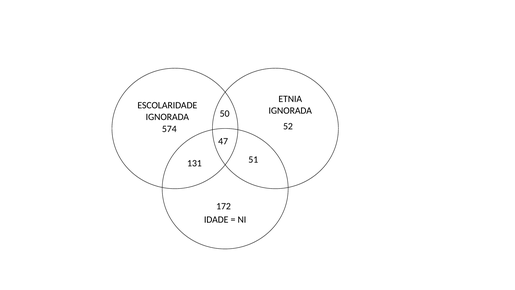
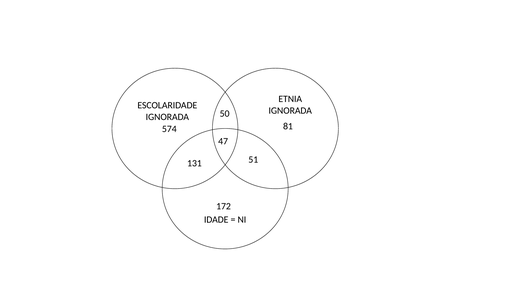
52: 52 -> 81
